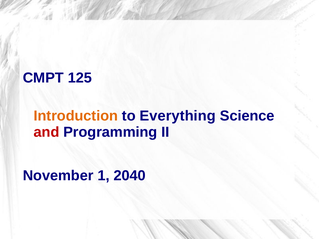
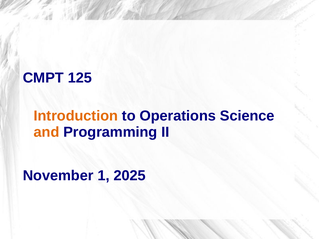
Everything: Everything -> Operations
and colour: red -> orange
2040: 2040 -> 2025
